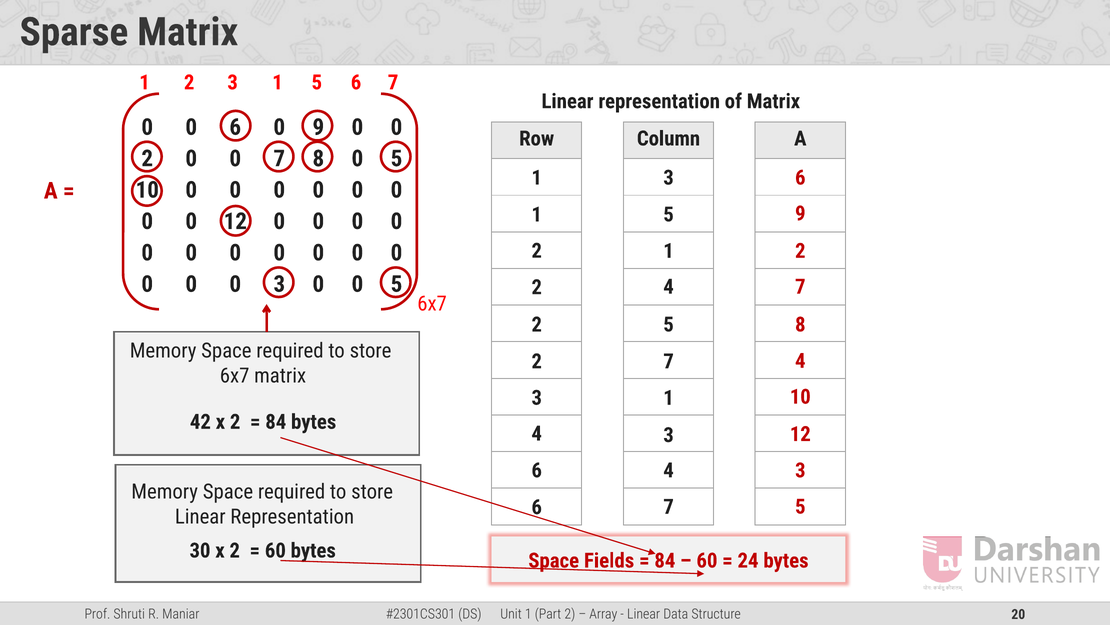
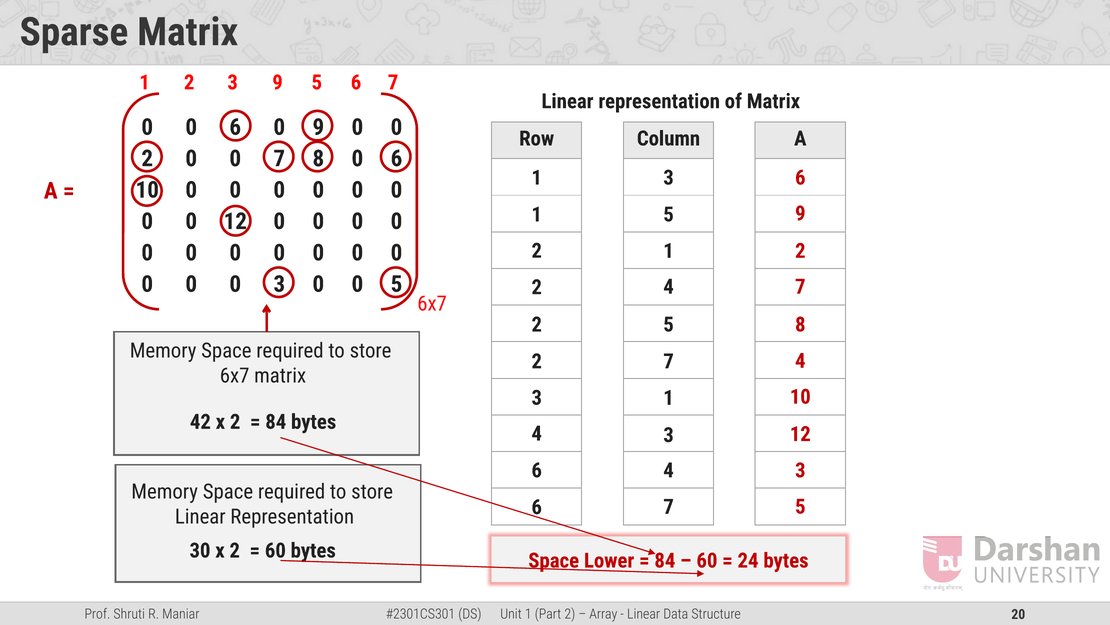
2 3 1: 1 -> 9
8 0 5: 5 -> 6
Fields: Fields -> Lower
